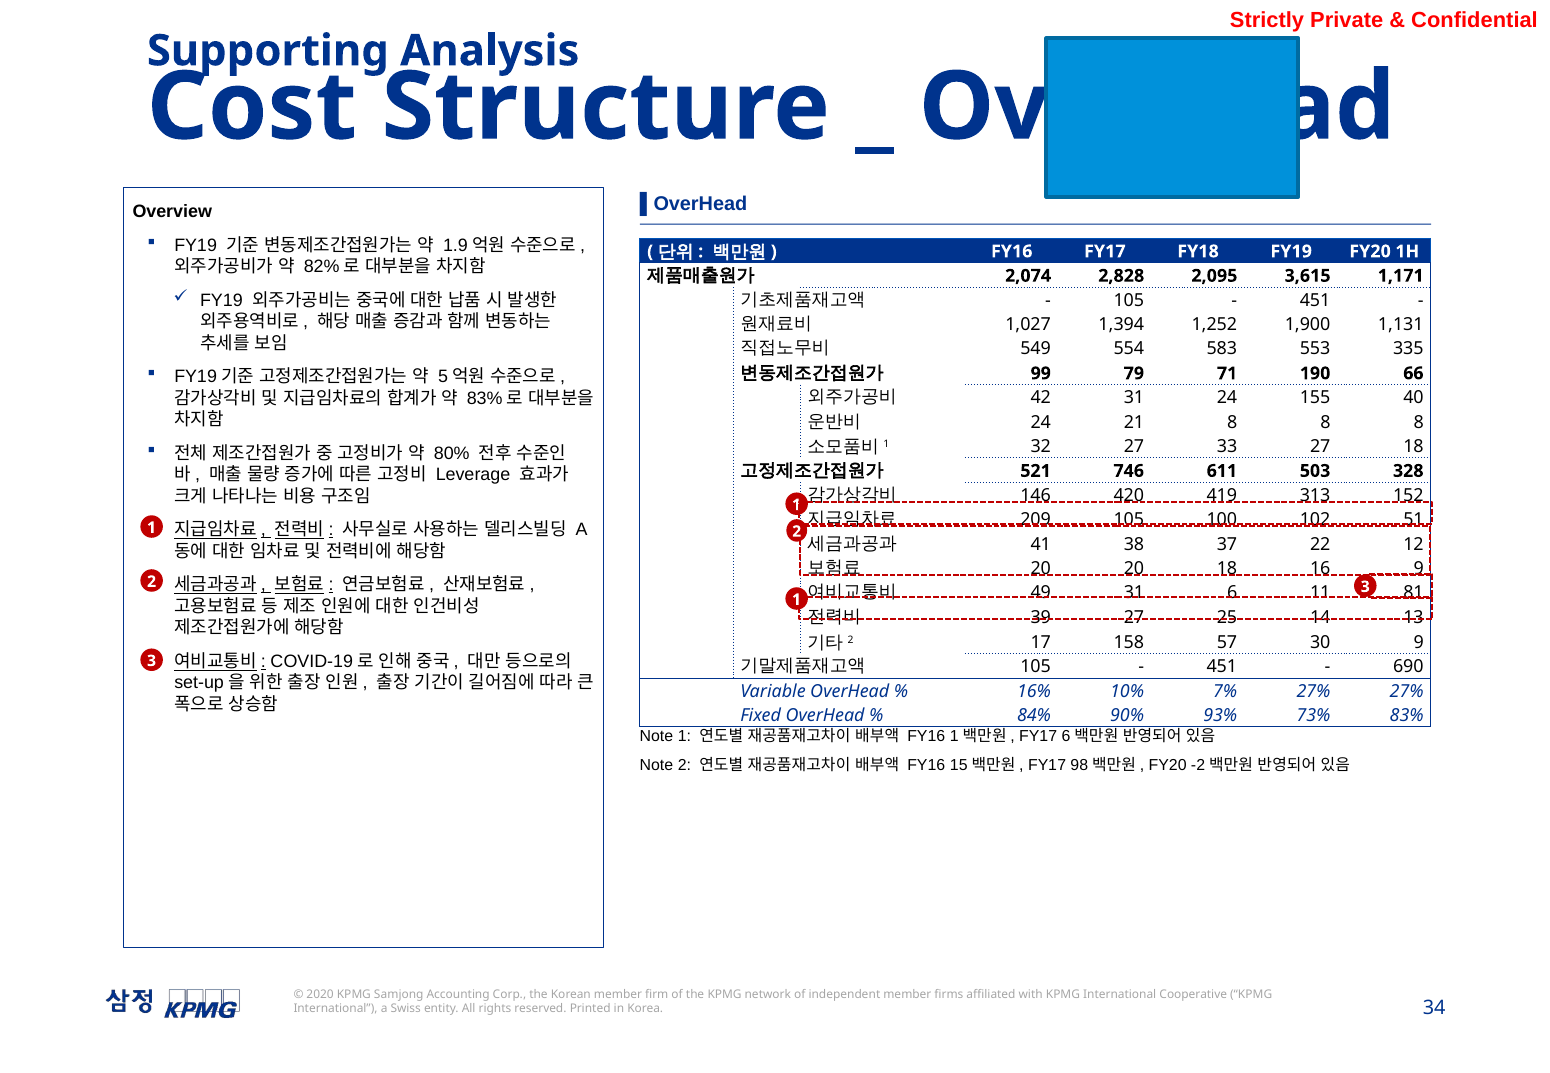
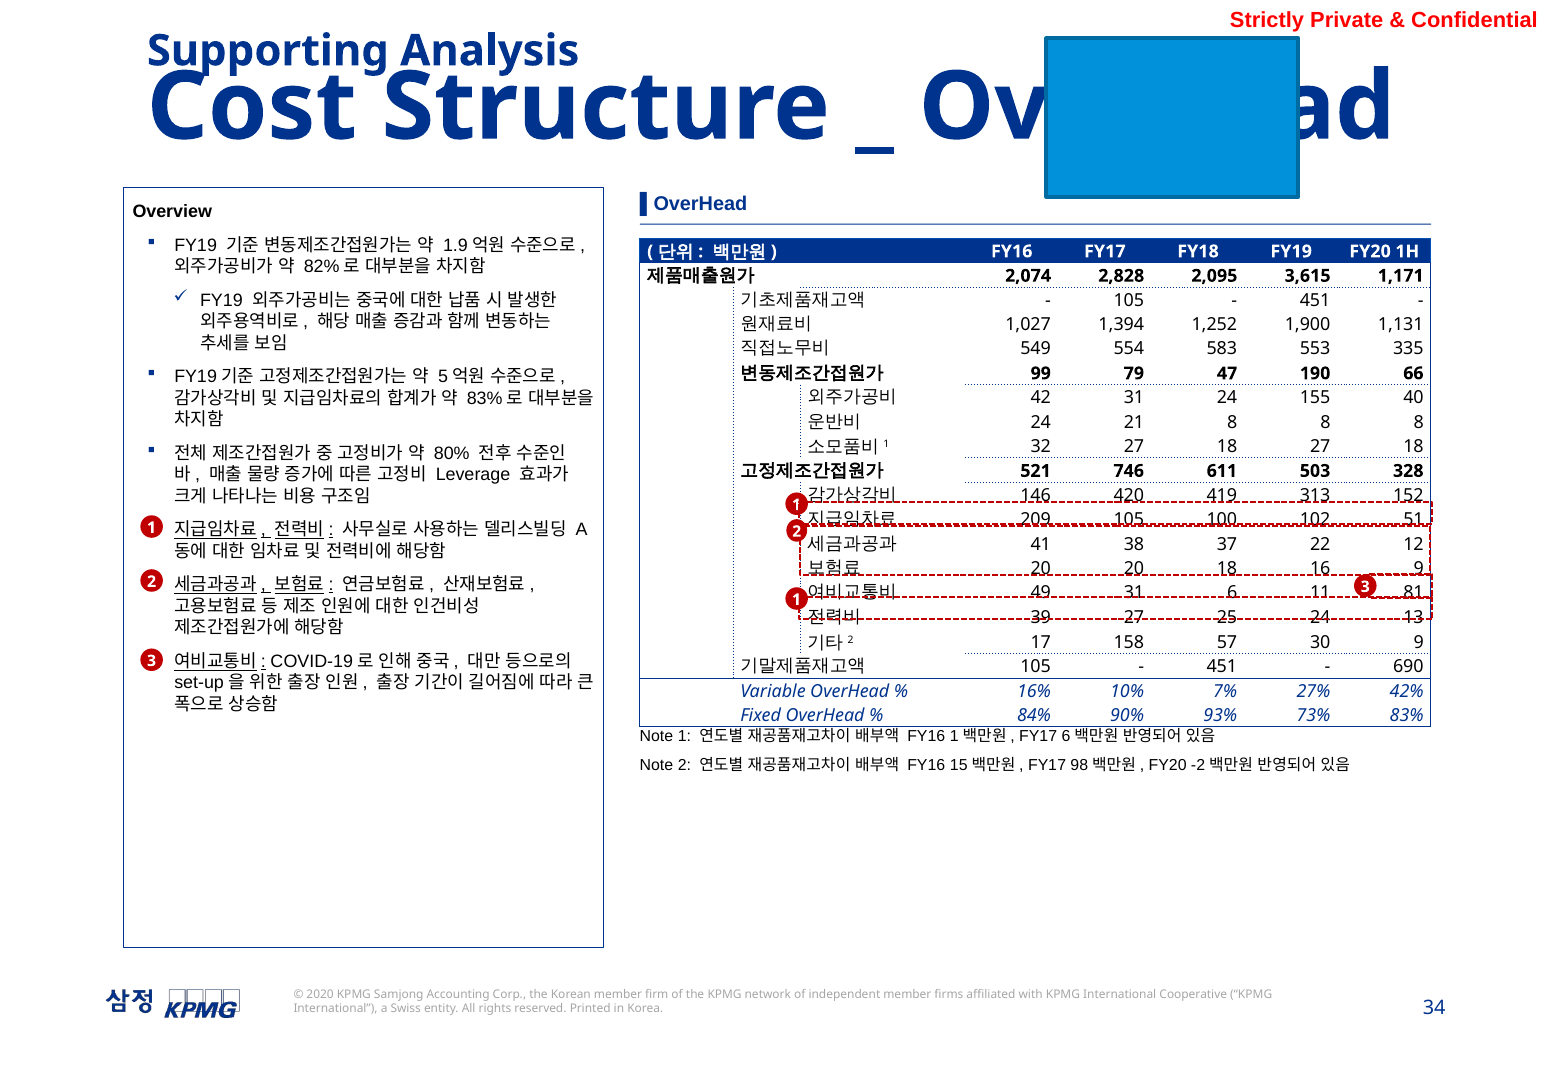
71: 71 -> 47
32 27 33: 33 -> 18
25 14: 14 -> 24
27% 27%: 27% -> 42%
